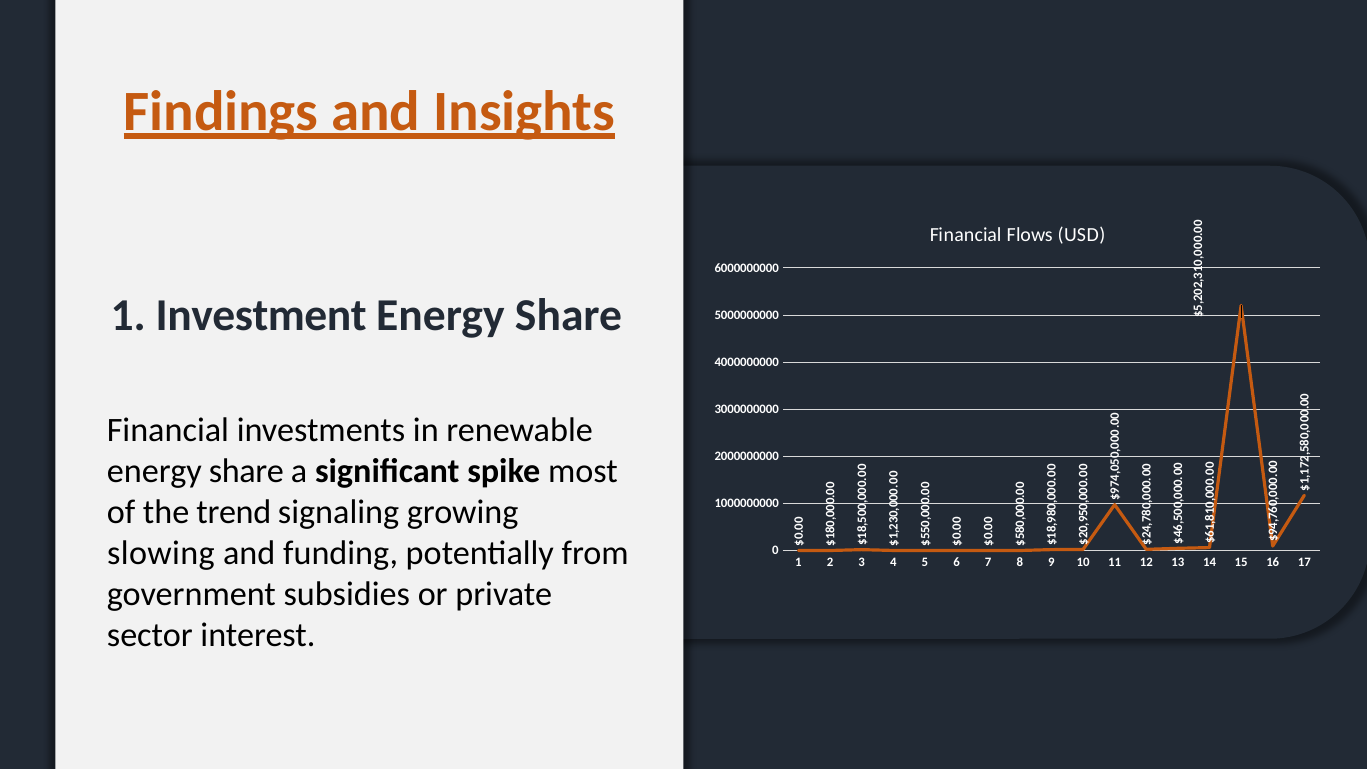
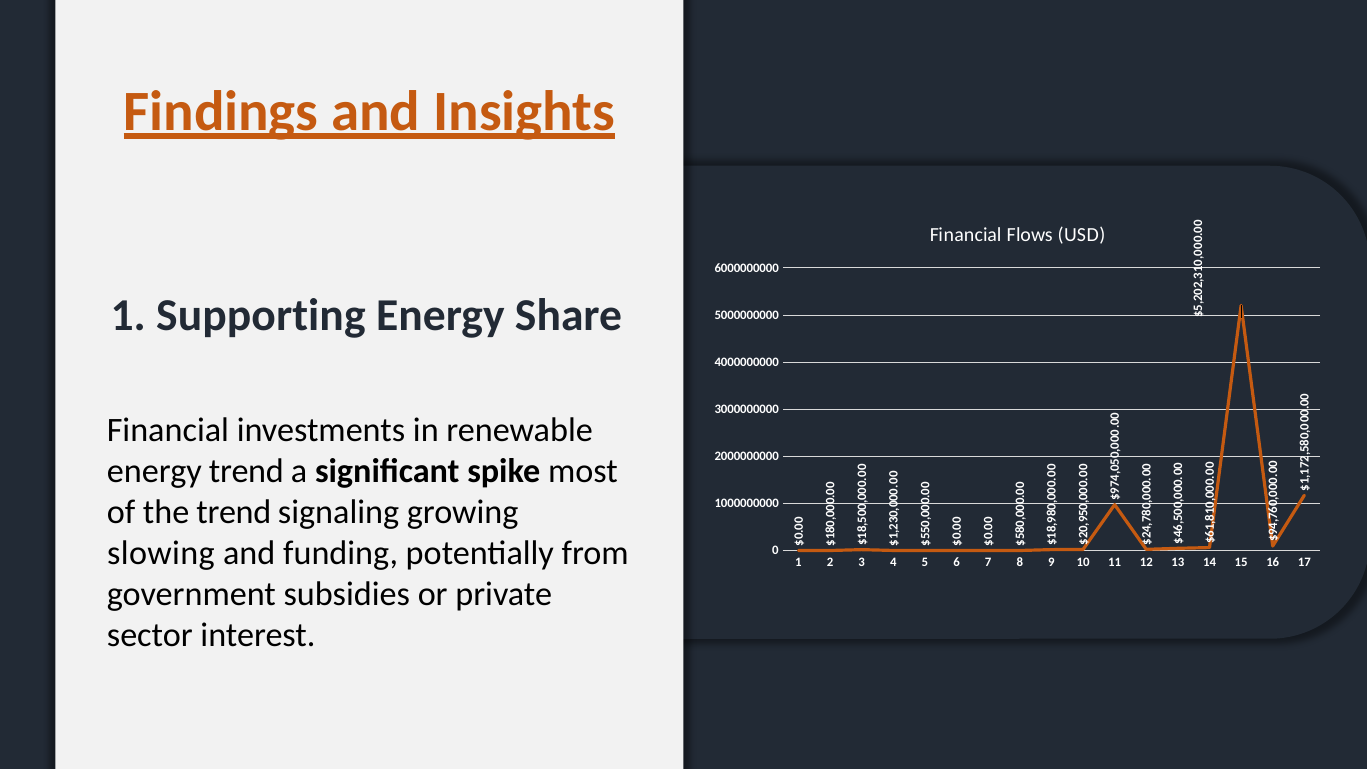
Investment: Investment -> Supporting
share at (246, 471): share -> trend
